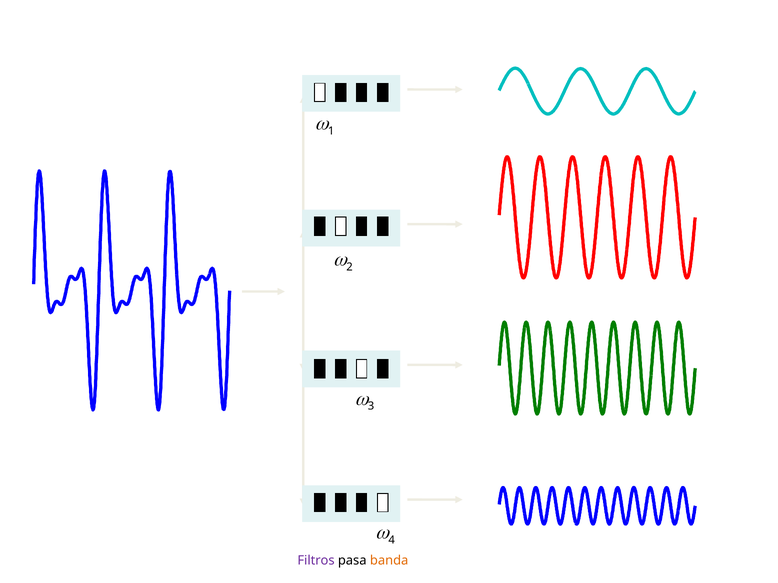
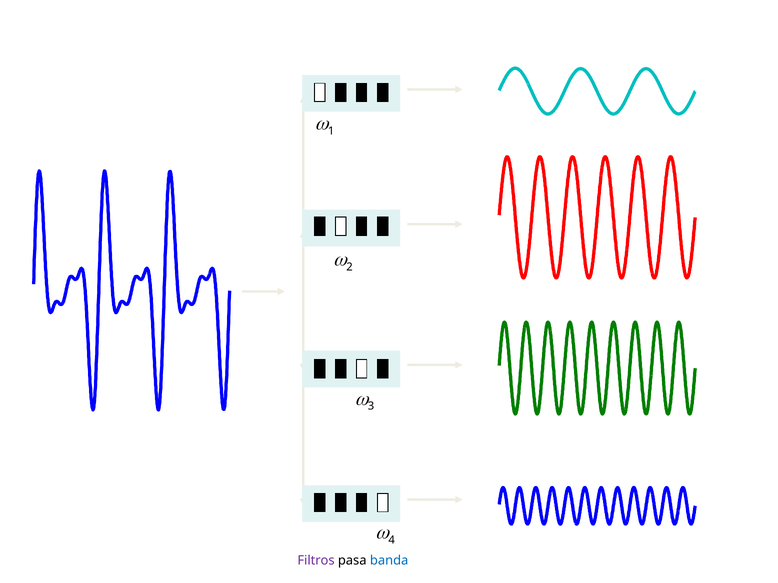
banda colour: orange -> blue
